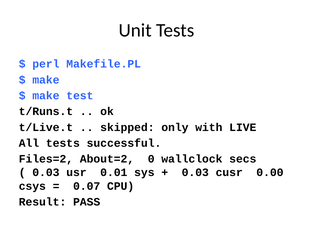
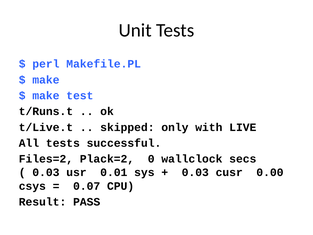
About=2: About=2 -> Plack=2
